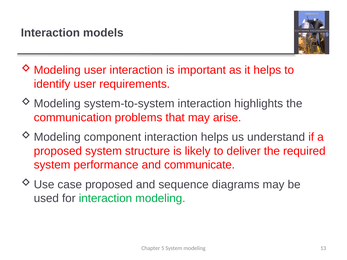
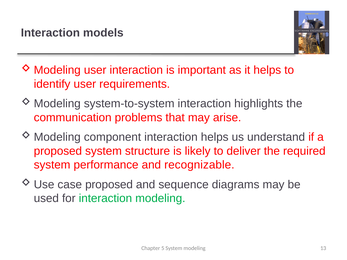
communicate: communicate -> recognizable
